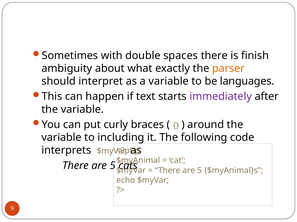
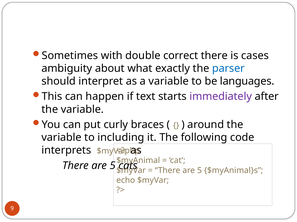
spaces: spaces -> correct
finish: finish -> cases
parser colour: orange -> blue
